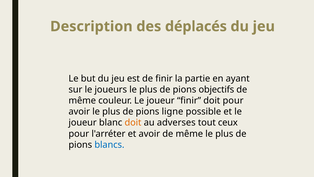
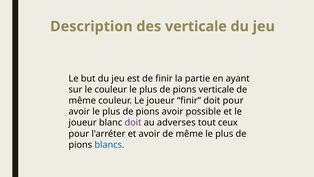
des déplacés: déplacés -> verticale
le joueurs: joueurs -> couleur
pions objectifs: objectifs -> verticale
pions ligne: ligne -> avoir
doit at (133, 122) colour: orange -> purple
